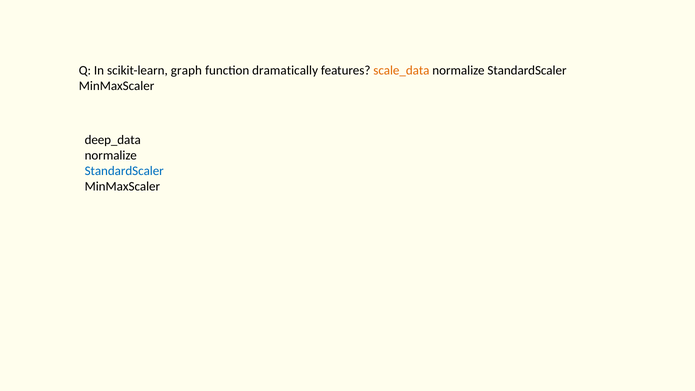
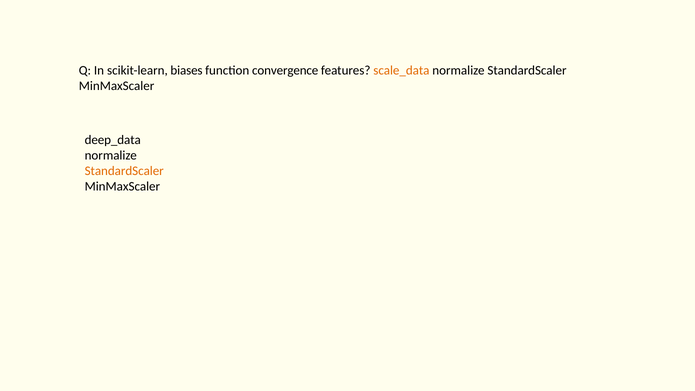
graph: graph -> biases
dramatically: dramatically -> convergence
StandardScaler at (124, 171) colour: blue -> orange
